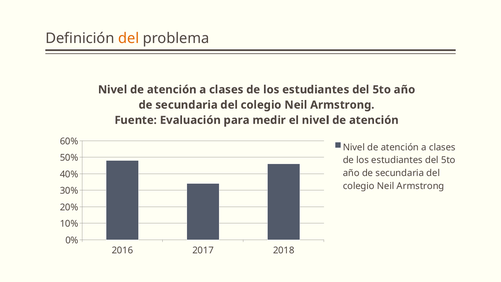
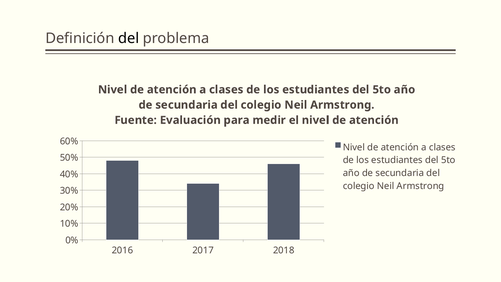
del at (129, 38) colour: orange -> black
